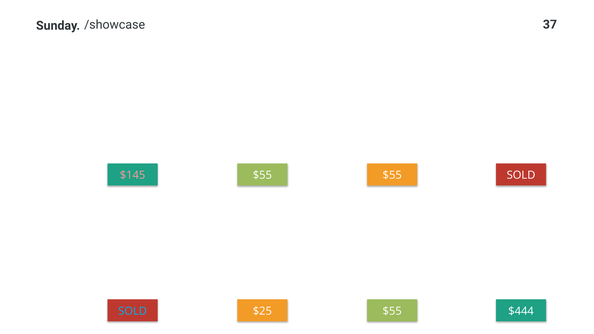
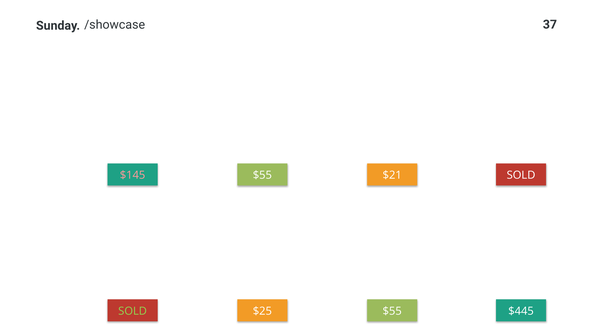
$55 $55: $55 -> $21
SOLD at (133, 311) colour: light blue -> light green
$444: $444 -> $445
